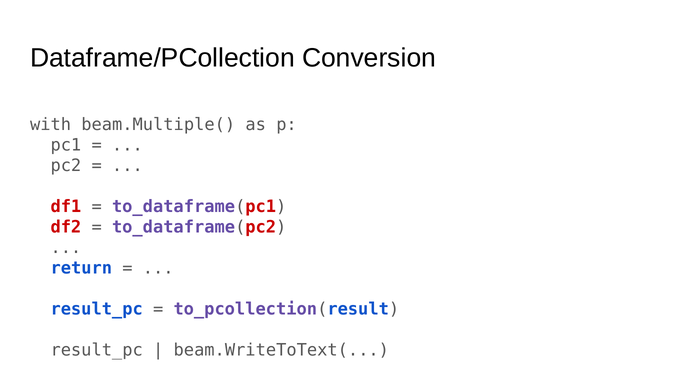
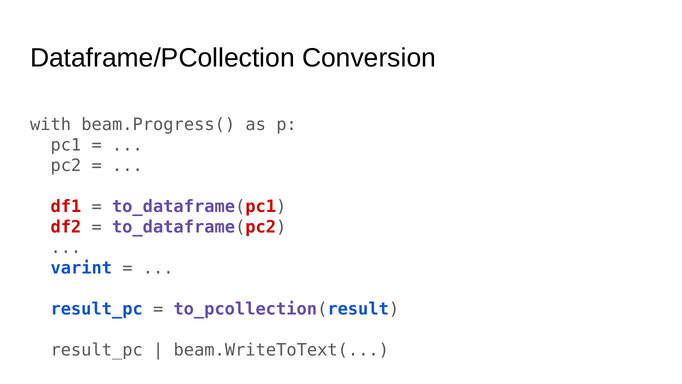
beam.Multiple(: beam.Multiple( -> beam.Progress(
return: return -> varint
